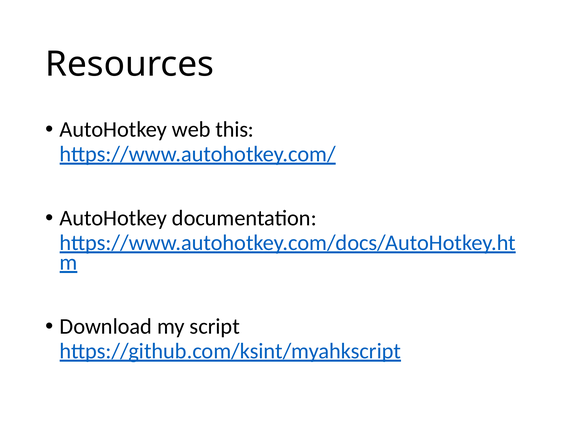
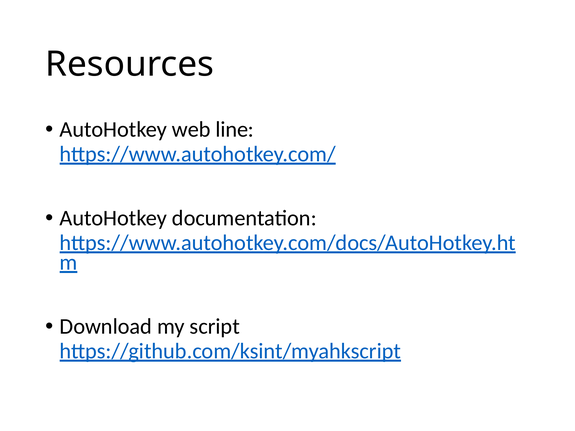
this: this -> line
